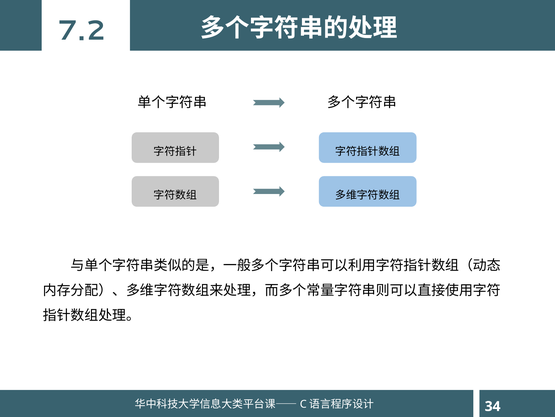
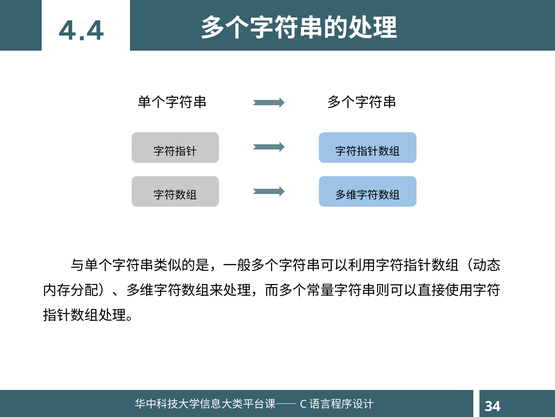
7.2: 7.2 -> 4.4
